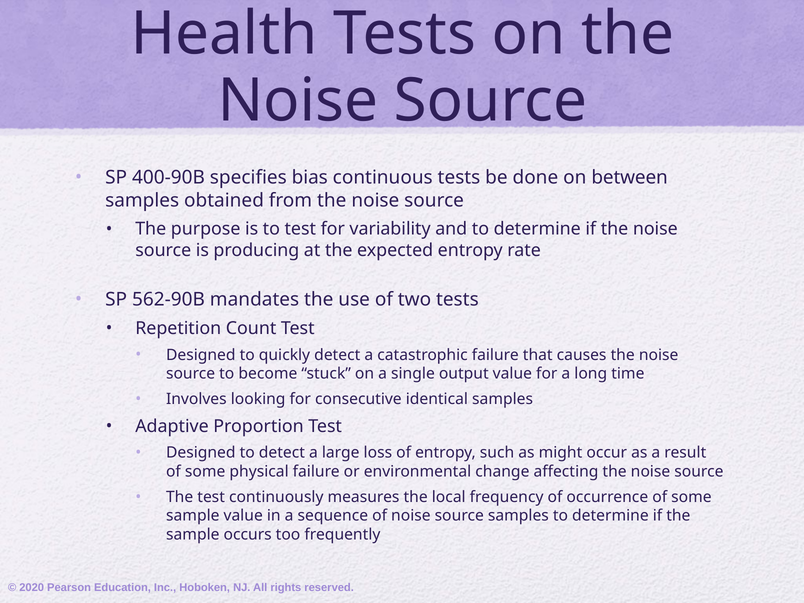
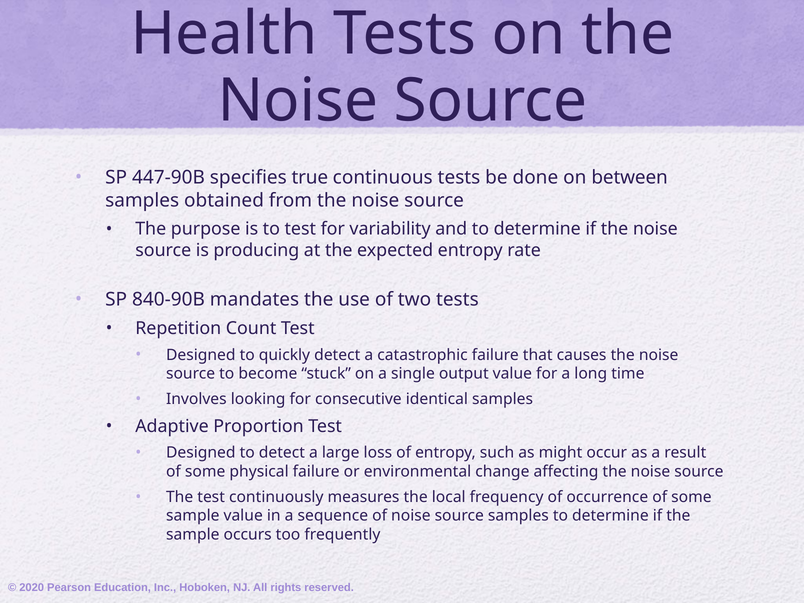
400-90B: 400-90B -> 447-90B
bias: bias -> true
562-90B: 562-90B -> 840-90B
